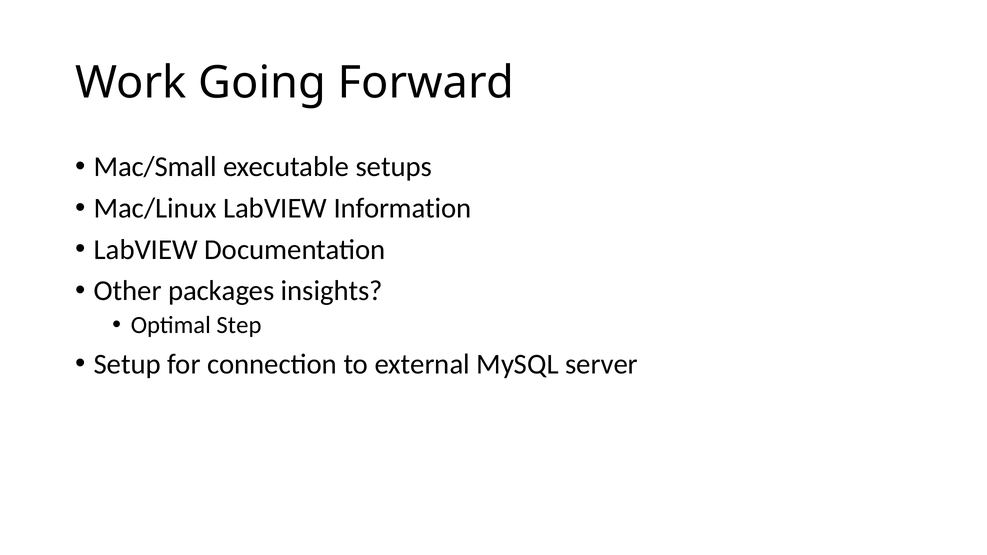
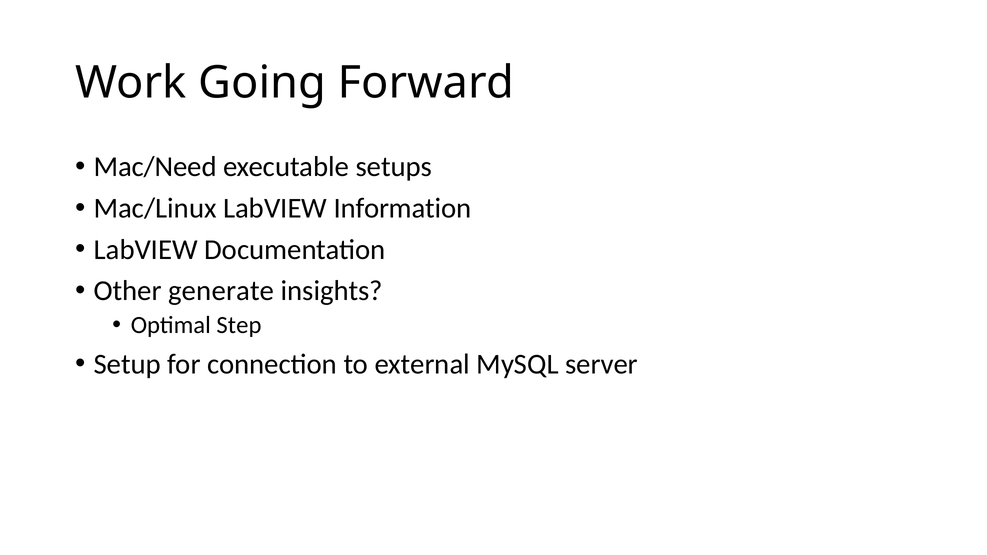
Mac/Small: Mac/Small -> Mac/Need
packages: packages -> generate
